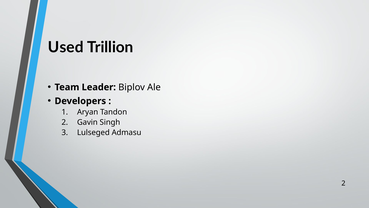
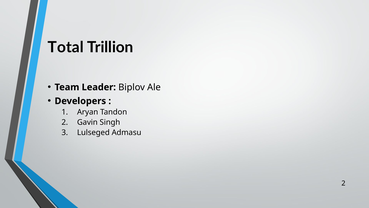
Used: Used -> Total
